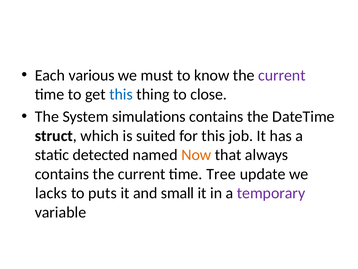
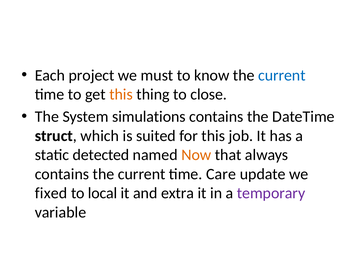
various: various -> project
current at (282, 75) colour: purple -> blue
this at (121, 94) colour: blue -> orange
Tree: Tree -> Care
lacks: lacks -> fixed
puts: puts -> local
small: small -> extra
